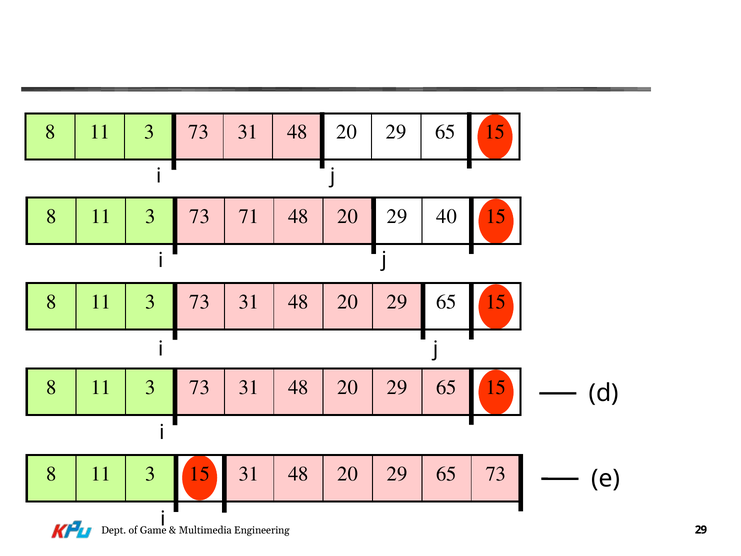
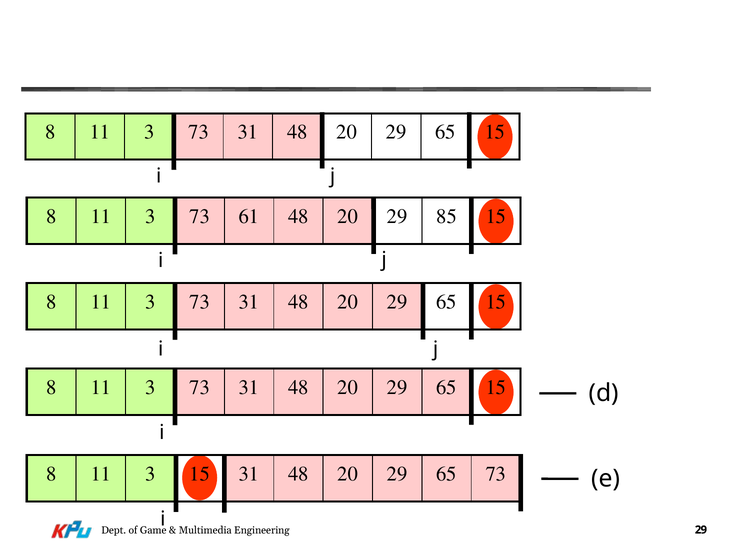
71: 71 -> 61
40: 40 -> 85
